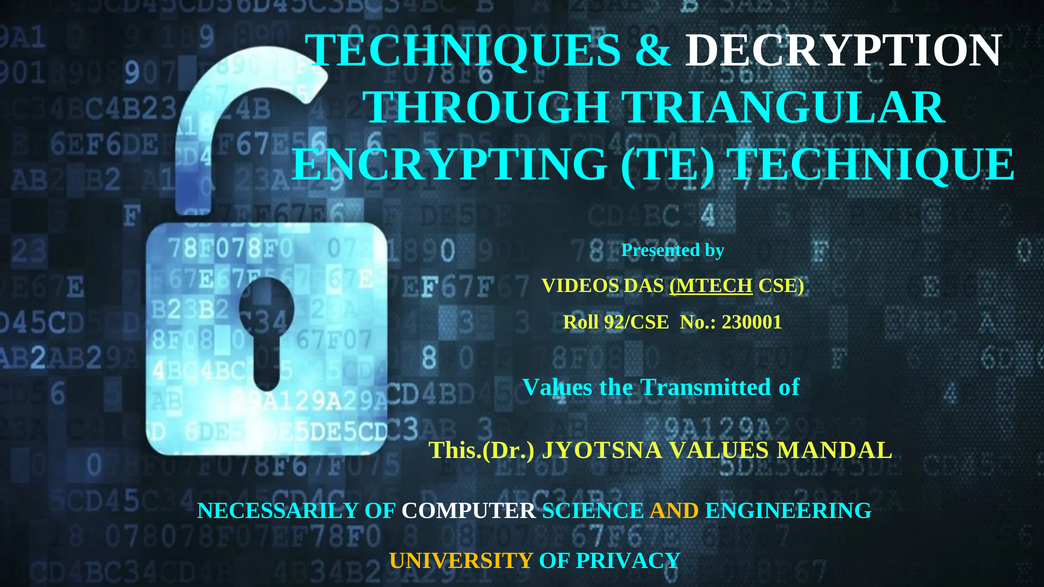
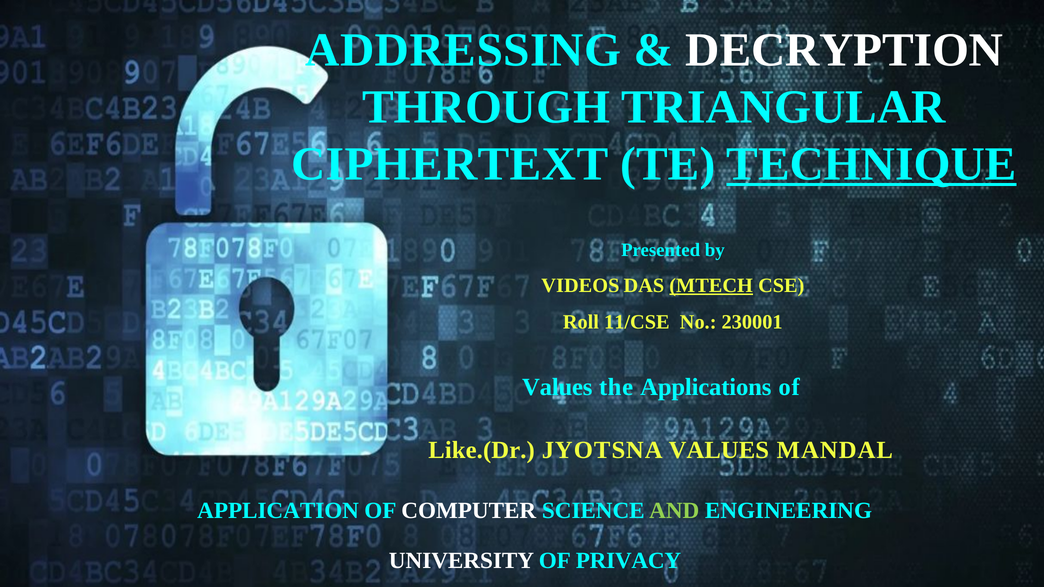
TECHNIQUES: TECHNIQUES -> ADDRESSING
ENCRYPTING: ENCRYPTING -> CIPHERTEXT
TECHNIQUE underline: none -> present
92/CSE: 92/CSE -> 11/CSE
Transmitted: Transmitted -> Applications
This.(Dr: This.(Dr -> Like.(Dr
NECESSARILY: NECESSARILY -> APPLICATION
AND colour: yellow -> light green
UNIVERSITY colour: yellow -> white
